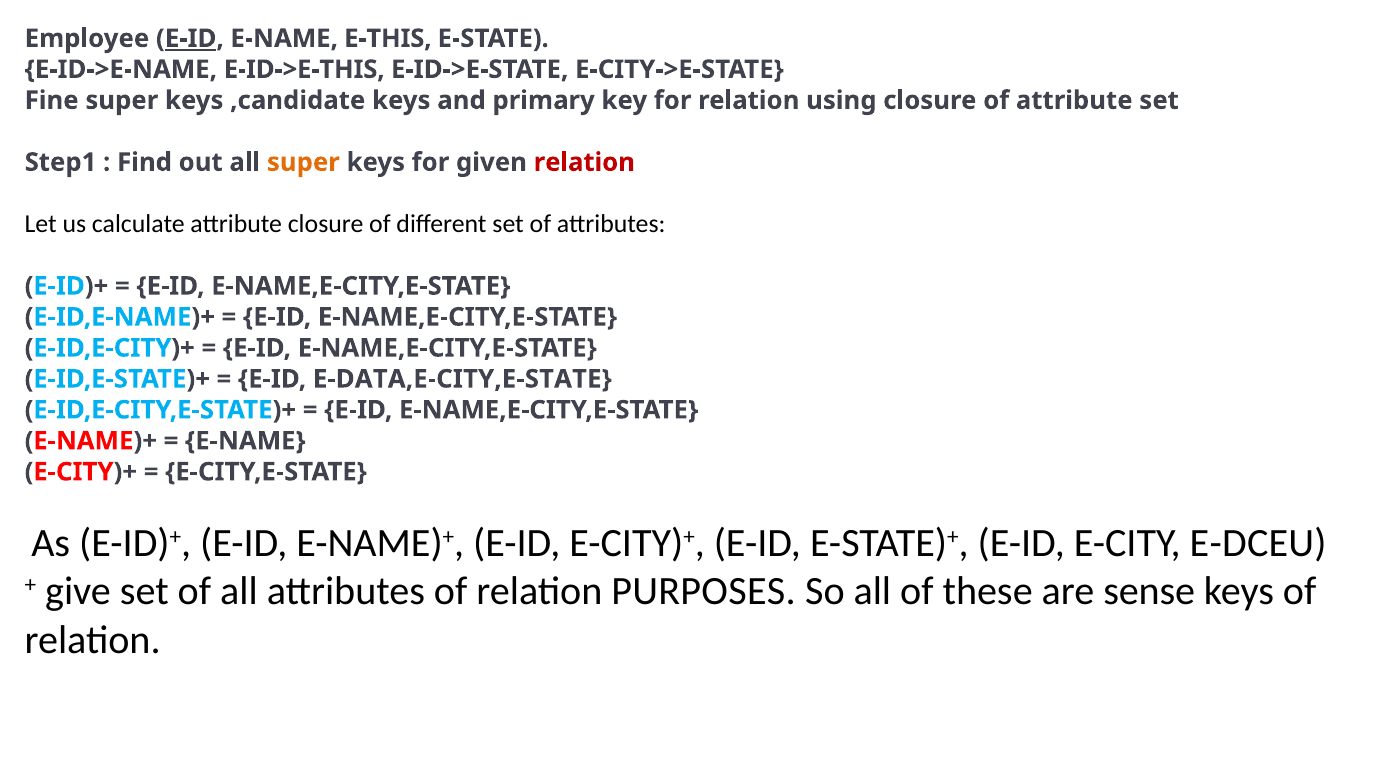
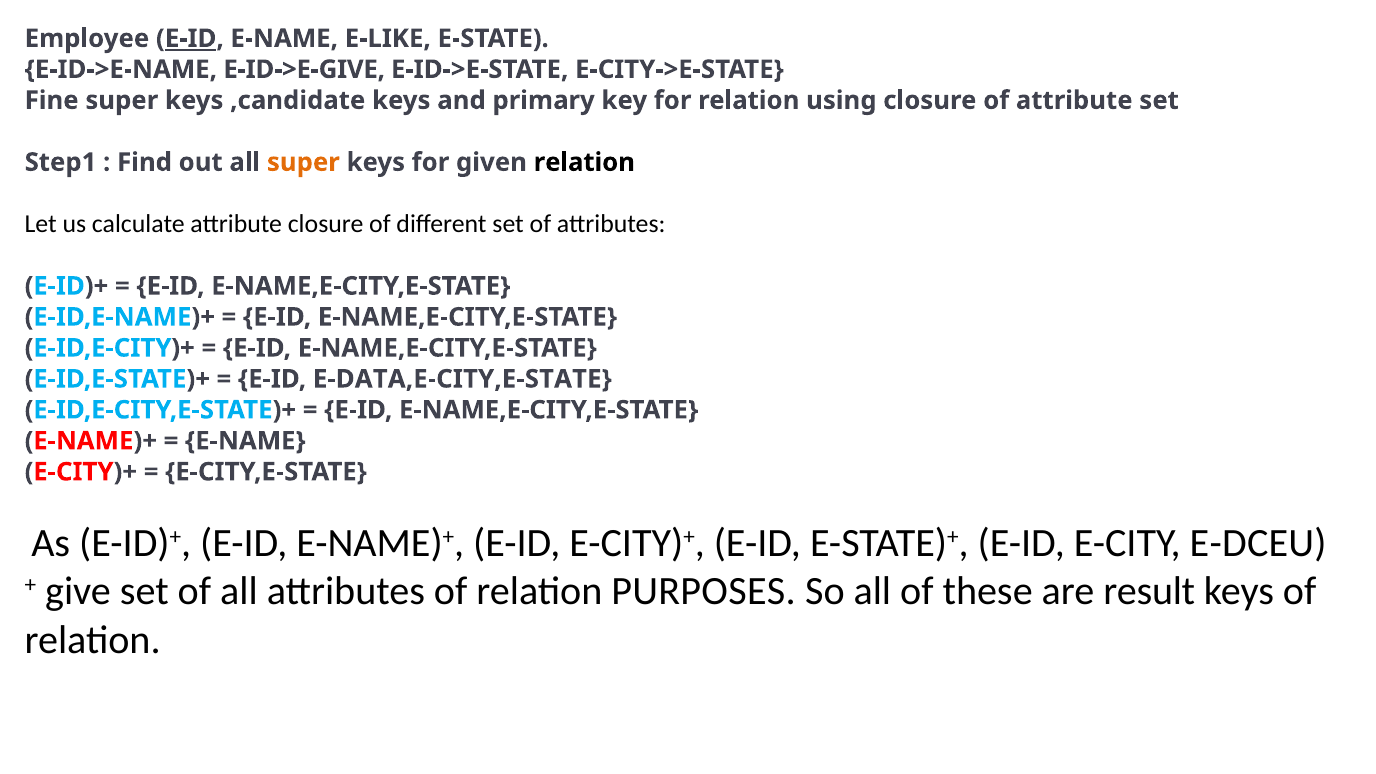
E-THIS: E-THIS -> E-LIKE
E-ID->E-THIS: E-ID->E-THIS -> E-ID->E-GIVE
relation at (584, 162) colour: red -> black
sense: sense -> result
